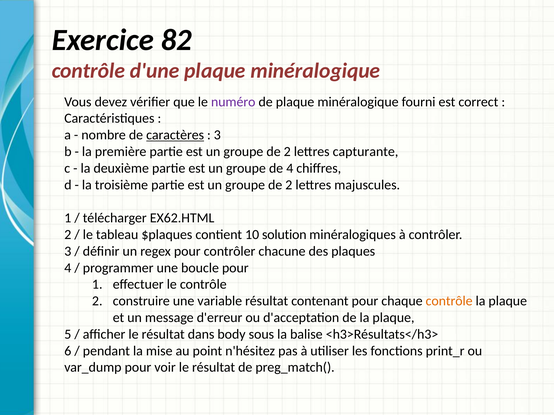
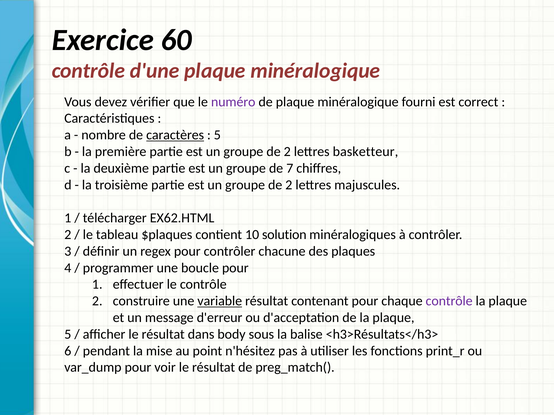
82: 82 -> 60
3 at (217, 135): 3 -> 5
capturante: capturante -> basketteur
de 4: 4 -> 7
variable underline: none -> present
contrôle at (449, 301) colour: orange -> purple
